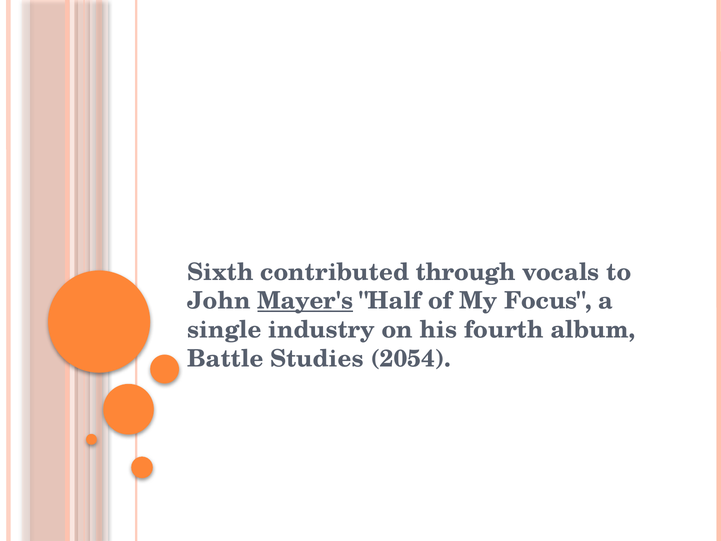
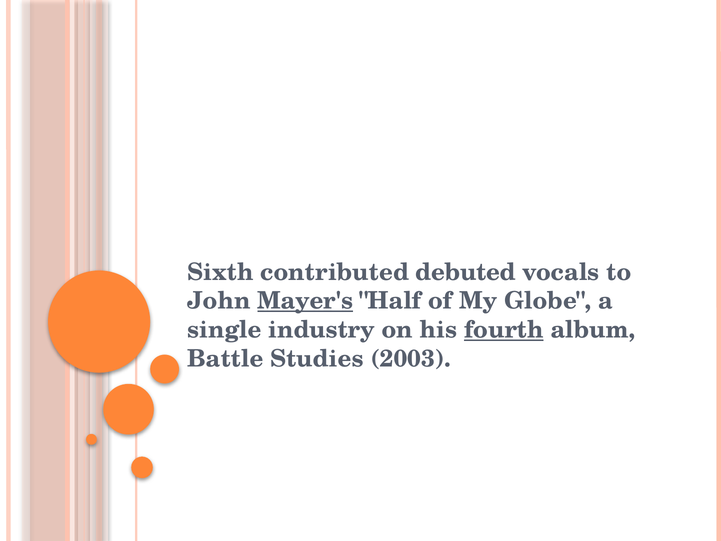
through: through -> debuted
Focus: Focus -> Globe
fourth underline: none -> present
2054: 2054 -> 2003
